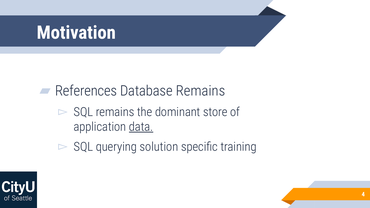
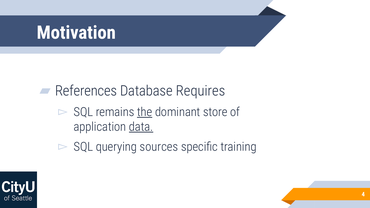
Database Remains: Remains -> Requires
the underline: none -> present
solution: solution -> sources
